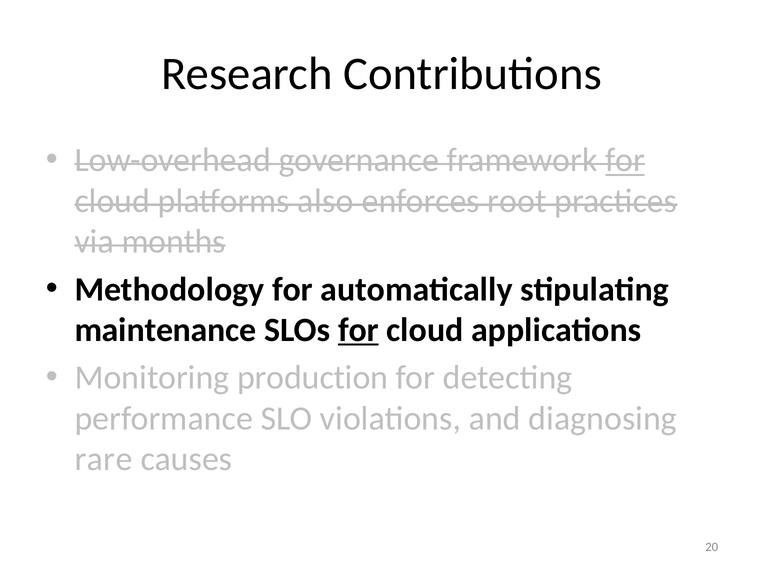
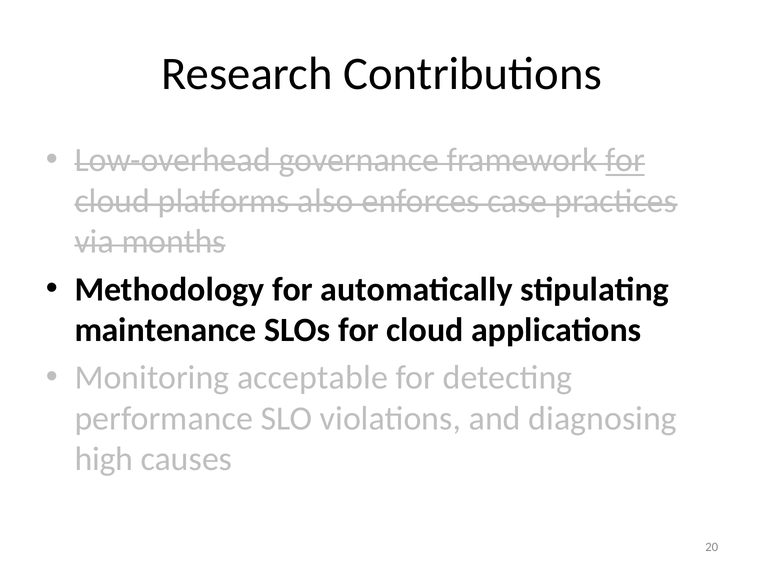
root: root -> case
for at (358, 330) underline: present -> none
production: production -> acceptable
rare: rare -> high
